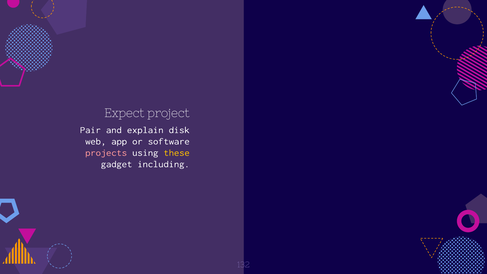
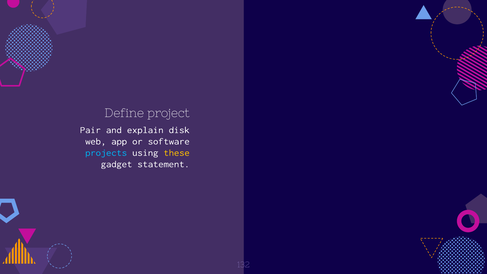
Expect: Expect -> Define
projects colour: pink -> light blue
including: including -> statement
